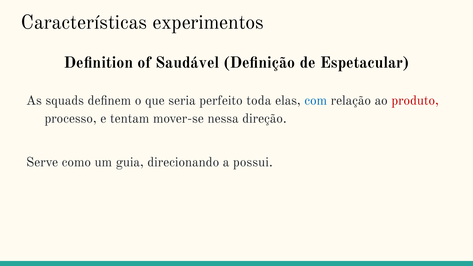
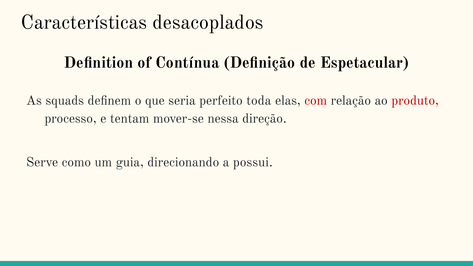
experimentos: experimentos -> desacoplados
Saudável: Saudável -> Contínua
com colour: blue -> red
